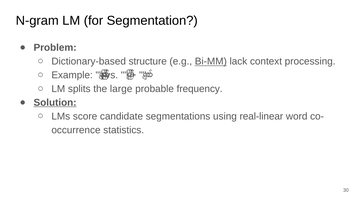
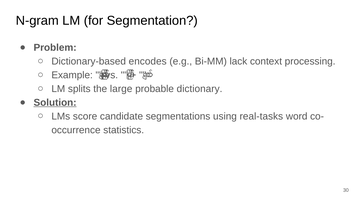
structure: structure -> encodes
Bi-MM underline: present -> none
frequency: frequency -> dictionary
real-linear: real-linear -> real-tasks
